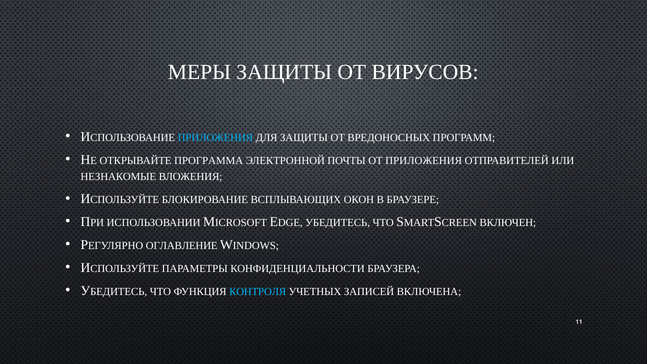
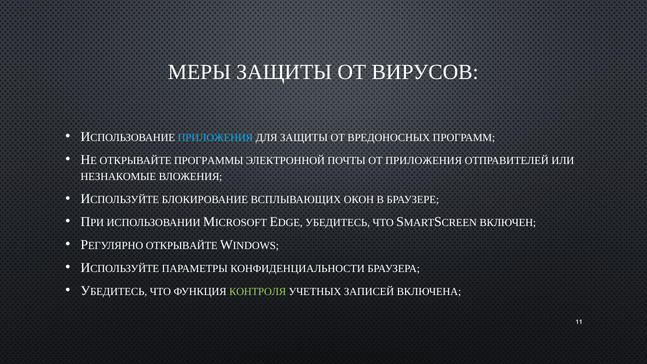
ПРОГРАММА: ПРОГРАММА -> ПРОГРАММЫ
ОГЛАВЛЕНИЕ at (182, 246): ОГЛАВЛЕНИЕ -> ОТКРЫВАЙТЕ
КОНТРОЛЯ colour: light blue -> light green
